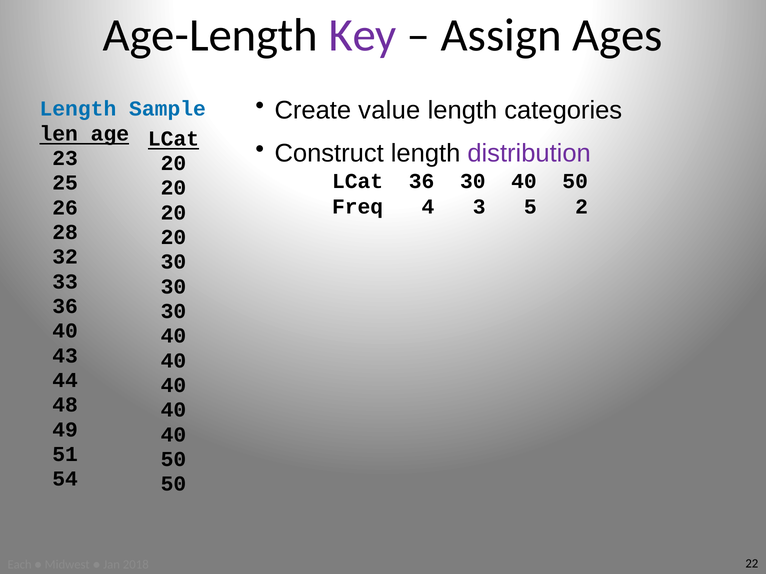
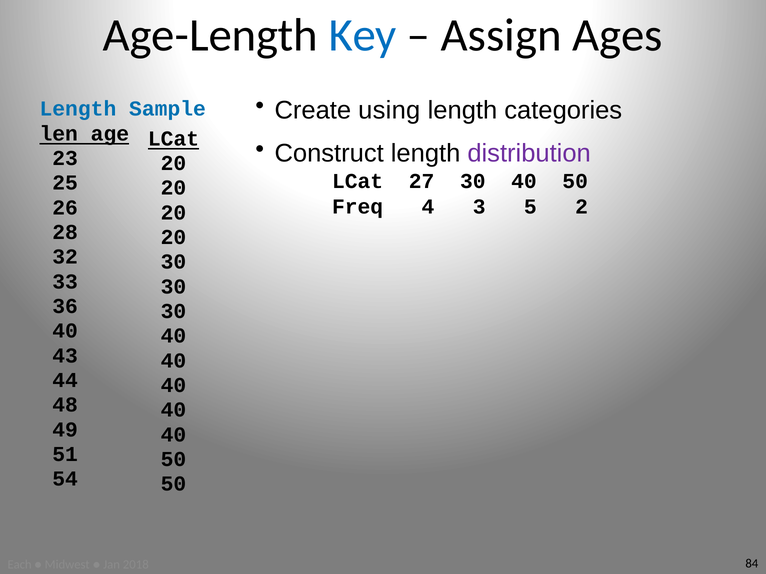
Key colour: purple -> blue
value: value -> using
LCat 36: 36 -> 27
22: 22 -> 84
